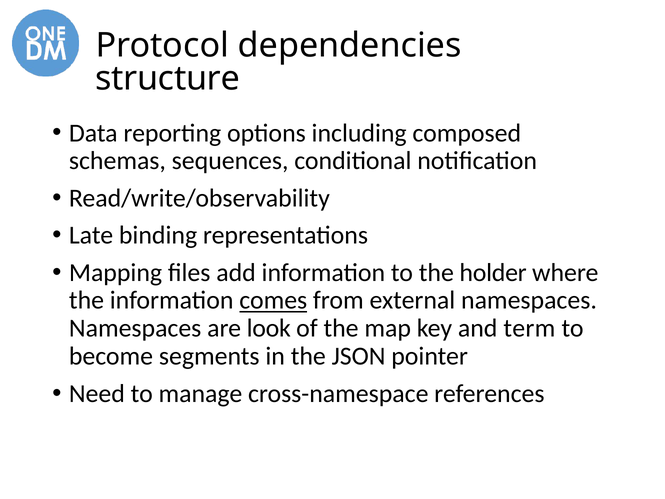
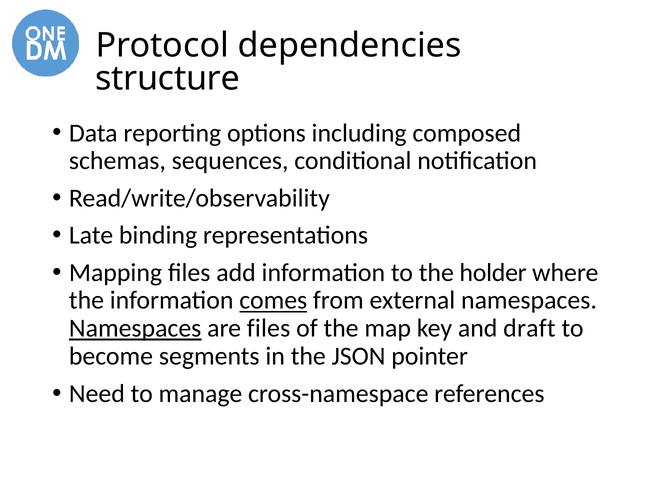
Namespaces at (135, 328) underline: none -> present
are look: look -> files
term: term -> draft
